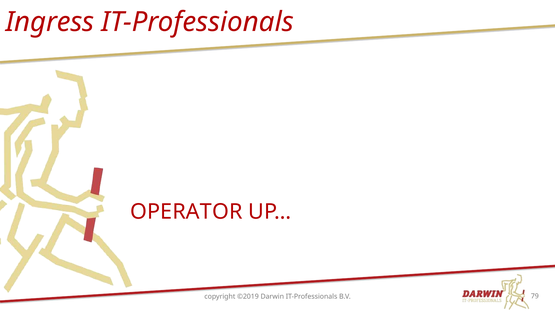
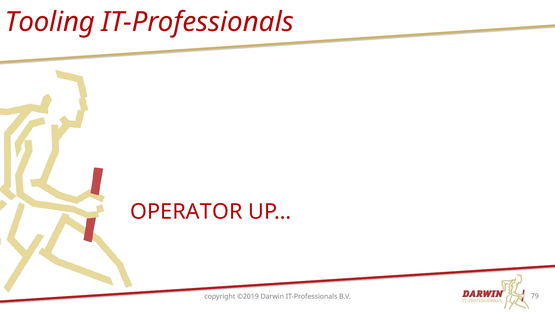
Ingress: Ingress -> Tooling
